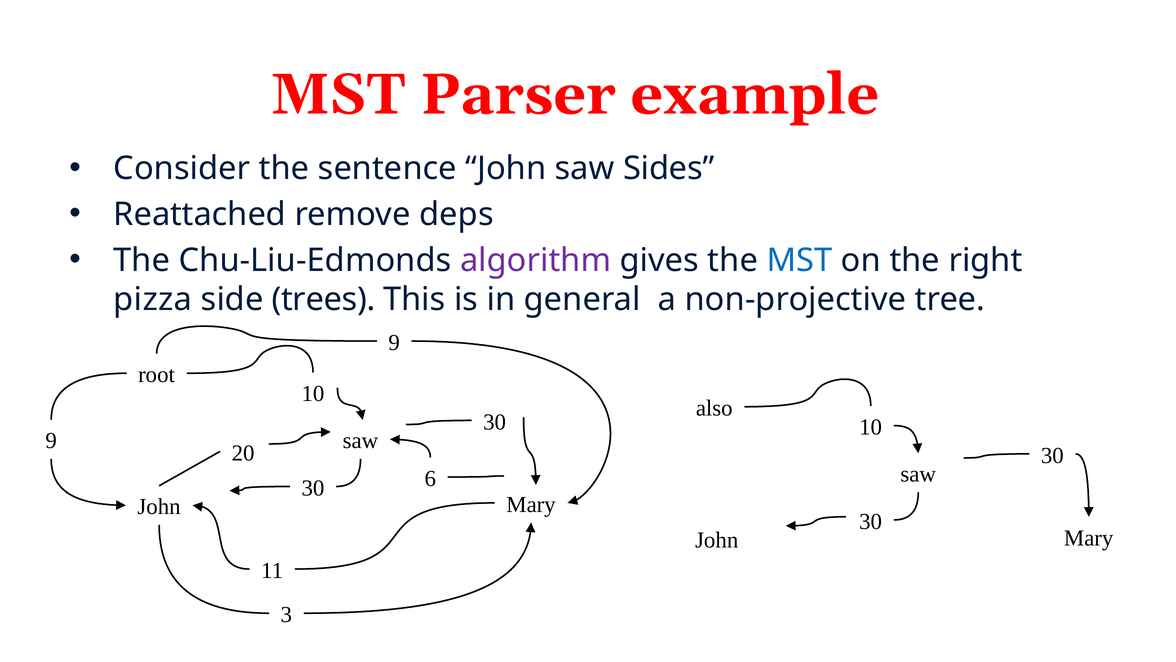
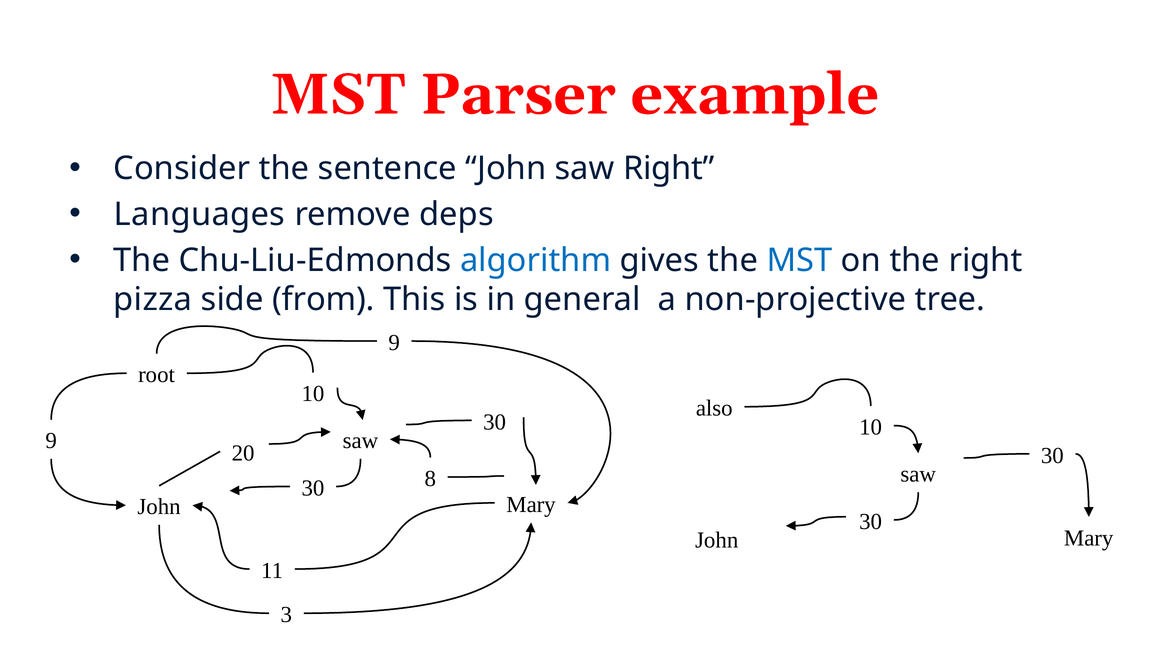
saw Sides: Sides -> Right
Reattached: Reattached -> Languages
algorithm colour: purple -> blue
trees: trees -> from
6: 6 -> 8
